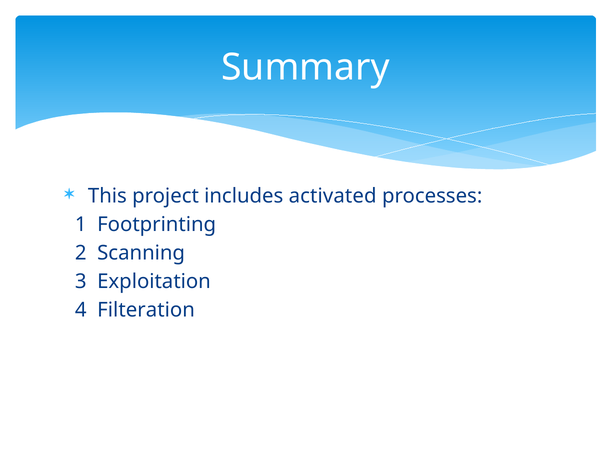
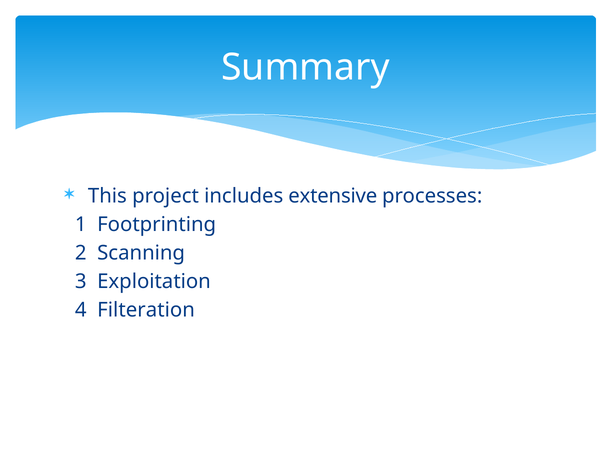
activated: activated -> extensive
